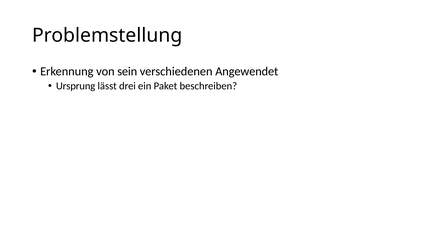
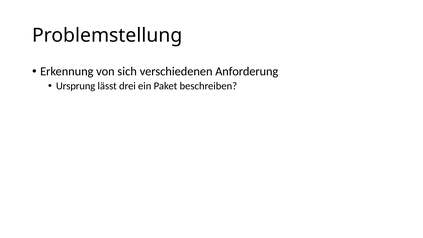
sein: sein -> sich
Angewendet: Angewendet -> Anforderung
